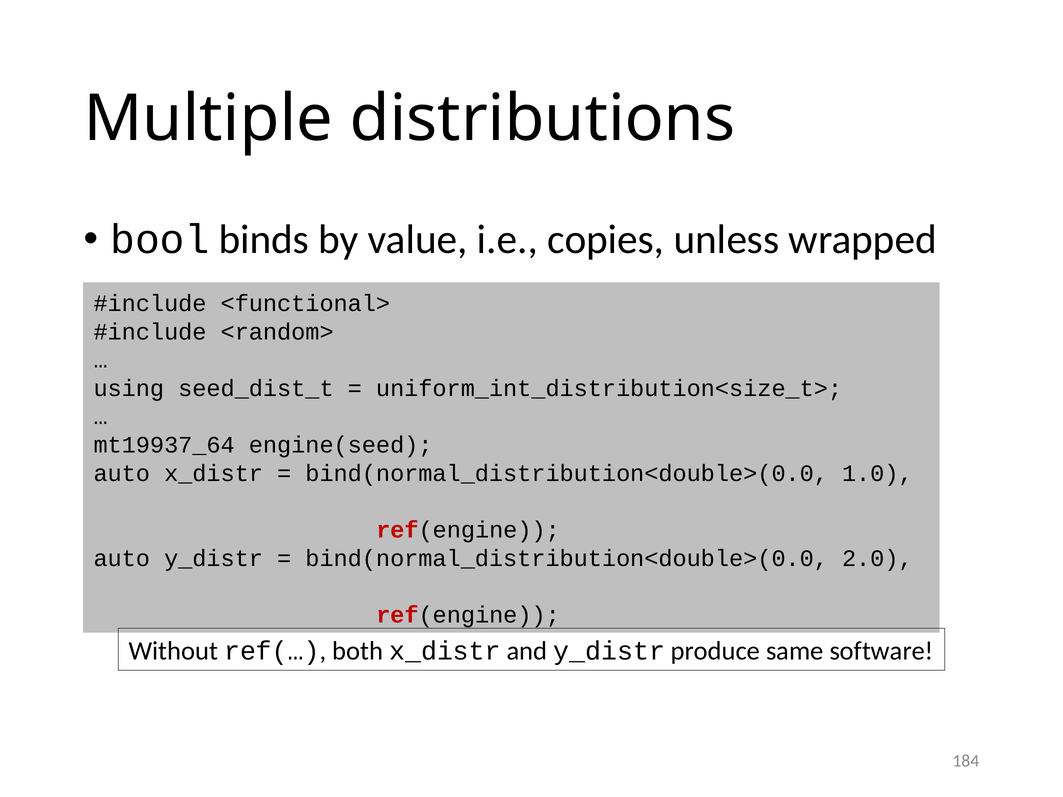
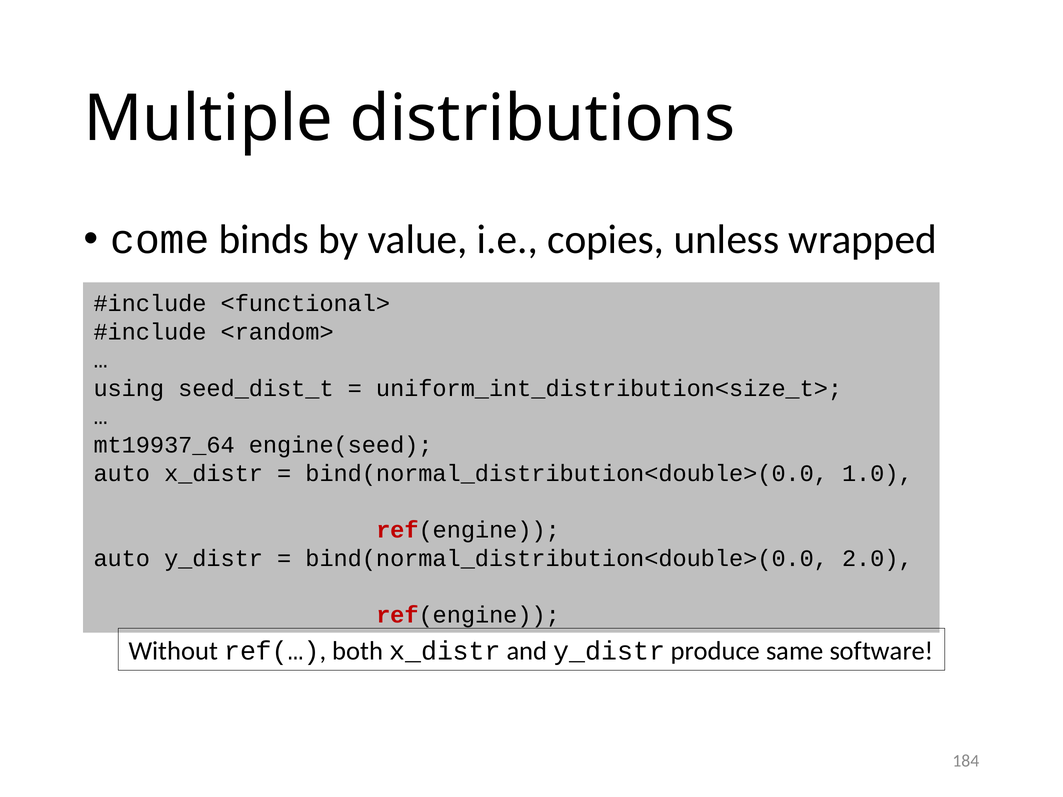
bool: bool -> come
